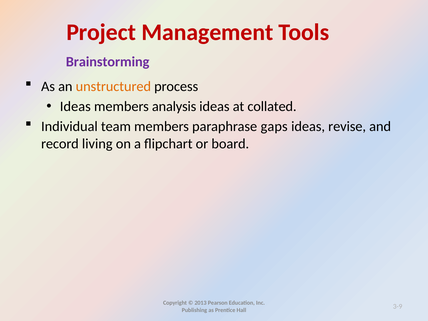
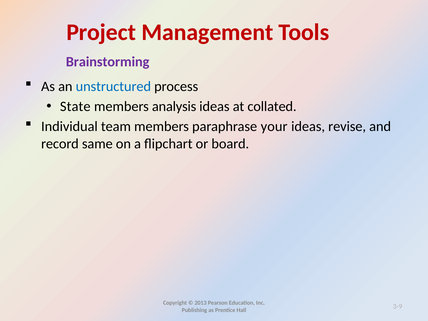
unstructured colour: orange -> blue
Ideas at (75, 107): Ideas -> State
gaps: gaps -> your
living: living -> same
